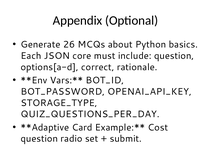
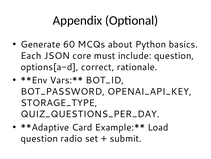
26: 26 -> 60
Cost: Cost -> Load
